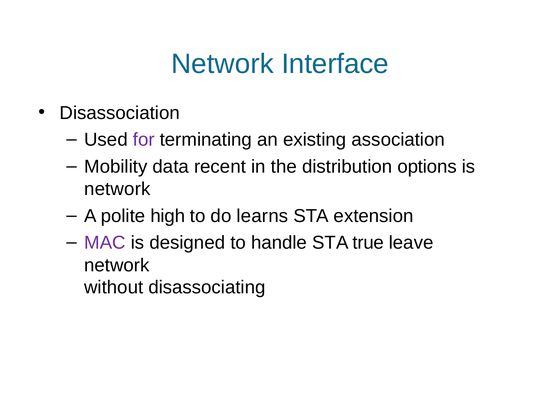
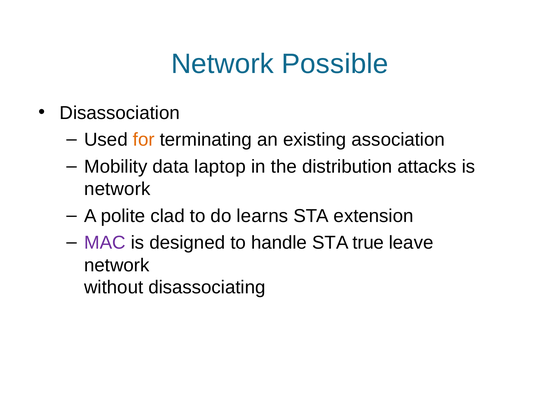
Interface: Interface -> Possible
for colour: purple -> orange
recent: recent -> laptop
options: options -> attacks
high: high -> clad
